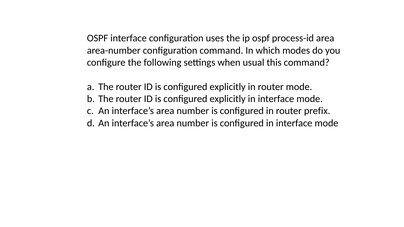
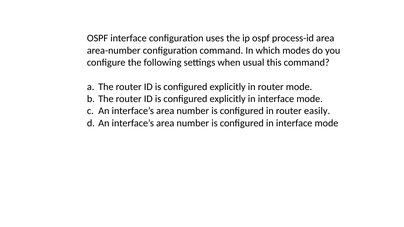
prefix: prefix -> easily
